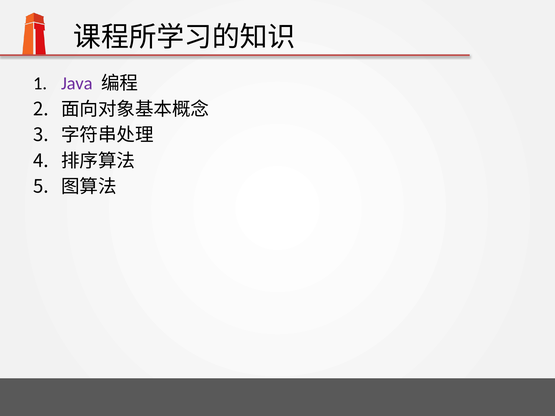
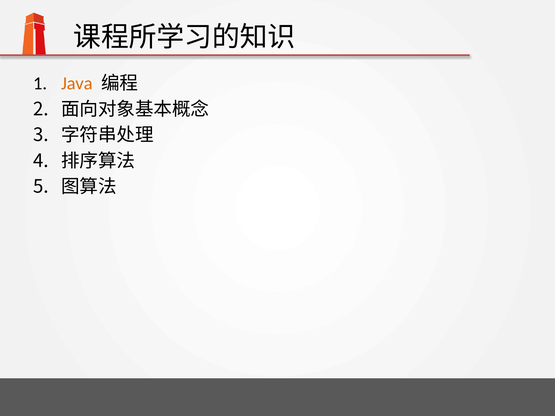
Java colour: purple -> orange
